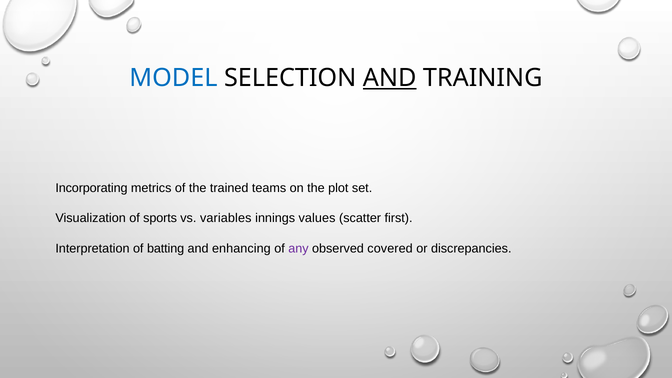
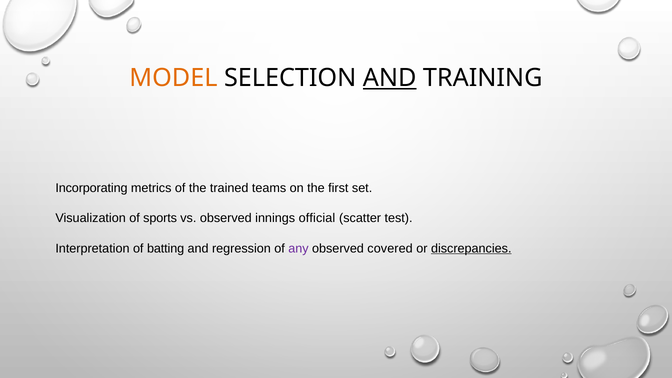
MODEL colour: blue -> orange
plot: plot -> first
vs variables: variables -> observed
values: values -> official
first: first -> test
enhancing: enhancing -> regression
discrepancies underline: none -> present
